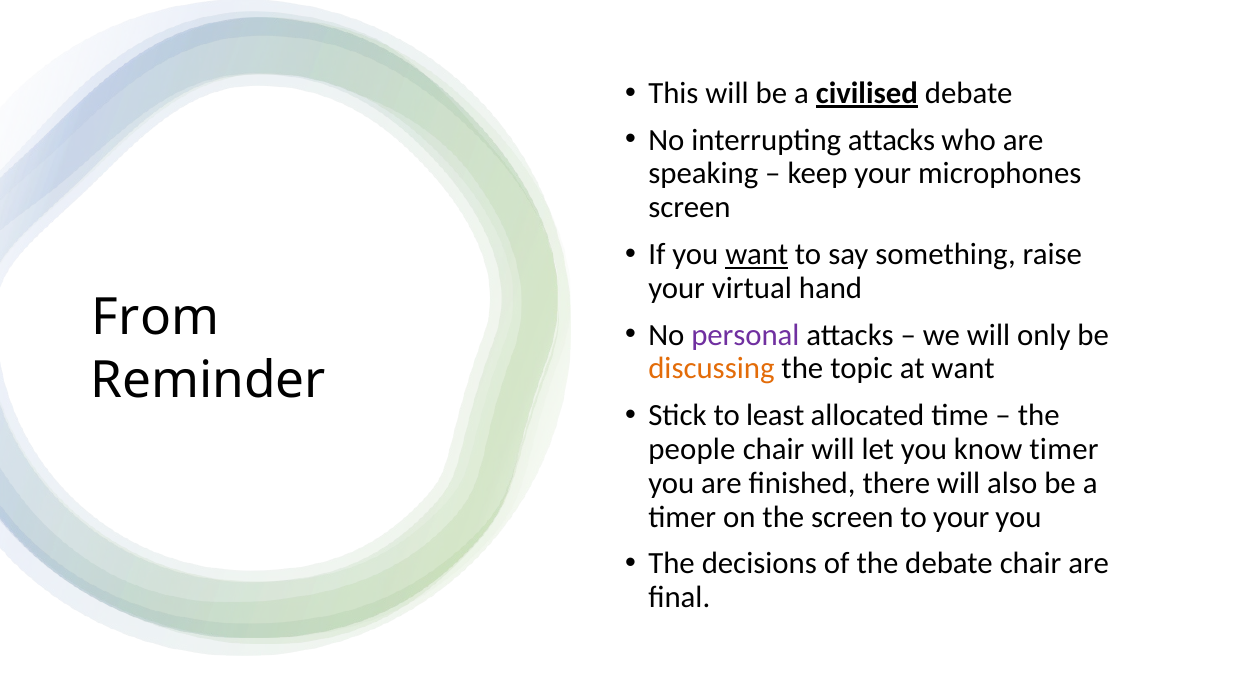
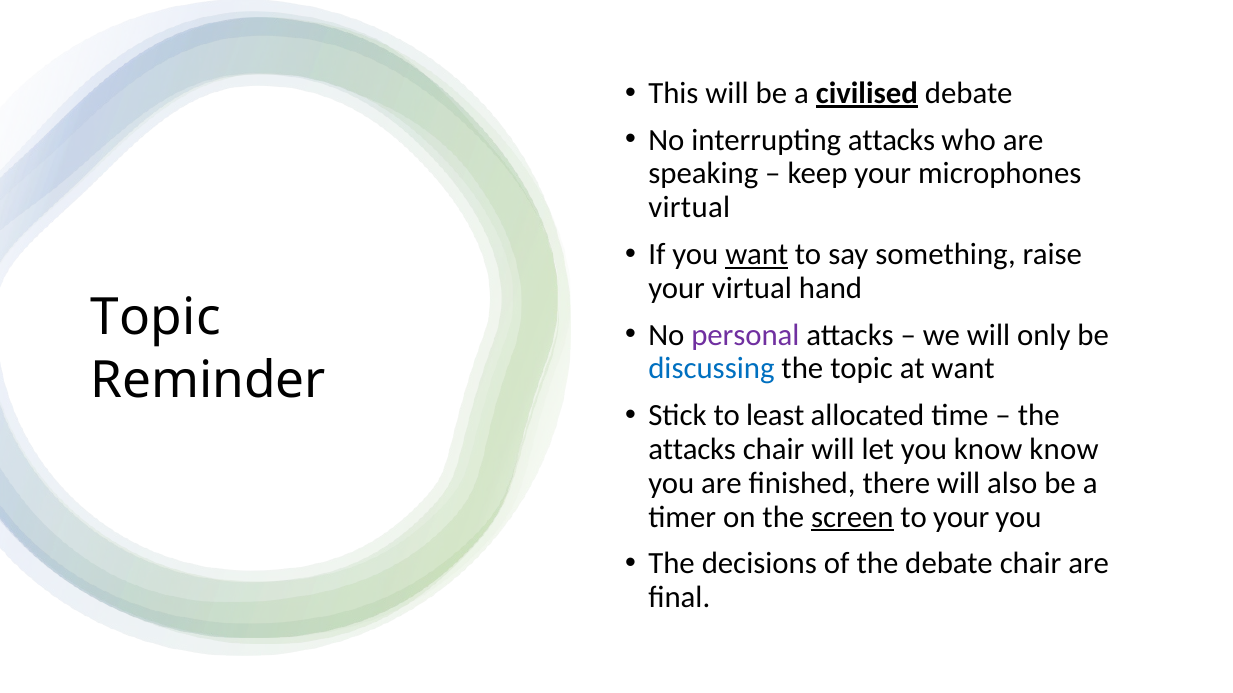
screen at (689, 208): screen -> virtual
From at (156, 318): From -> Topic
discussing colour: orange -> blue
people at (692, 450): people -> attacks
know timer: timer -> know
screen at (852, 517) underline: none -> present
